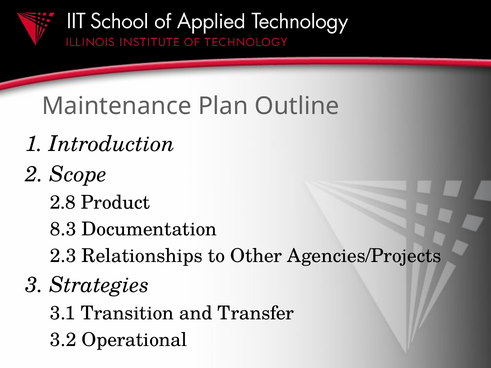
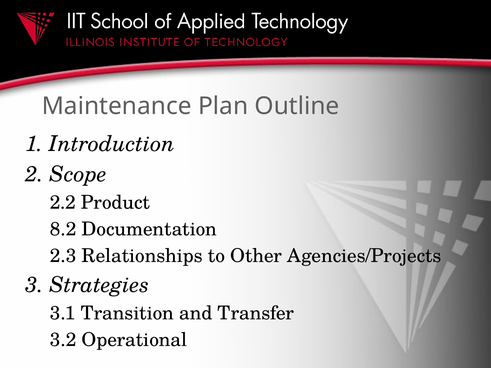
2.8: 2.8 -> 2.2
8.3: 8.3 -> 8.2
